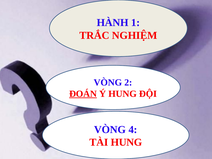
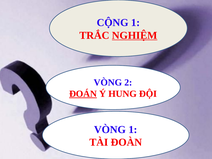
HÀNH: HÀNH -> CỘNG
NGHIỆM underline: none -> present
VÒNG 4: 4 -> 1
TÀI HUNG: HUNG -> ĐOÀN
